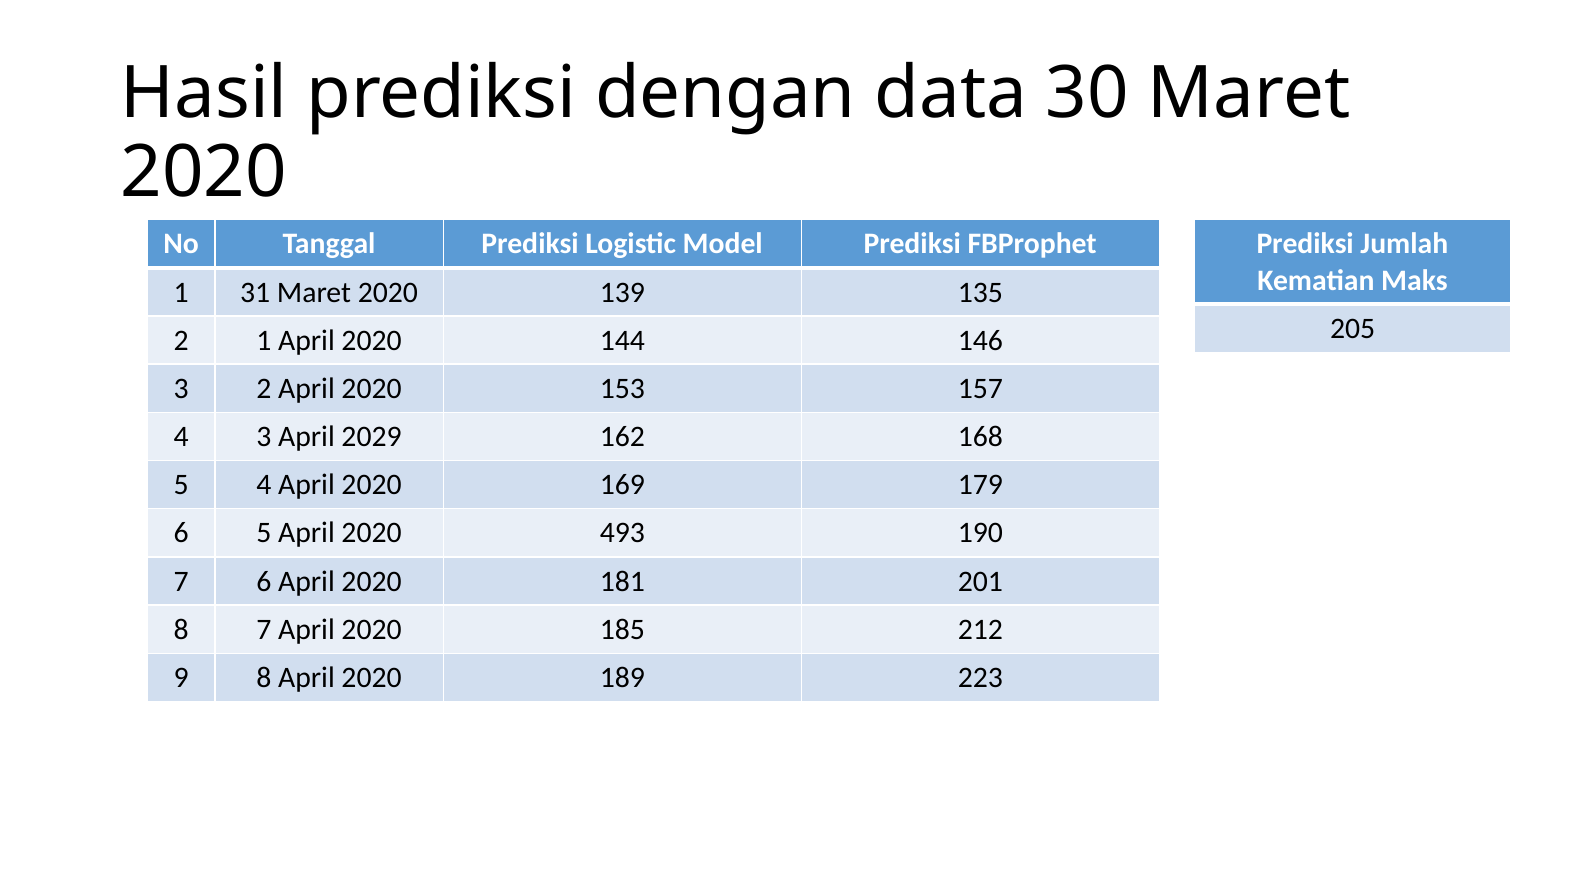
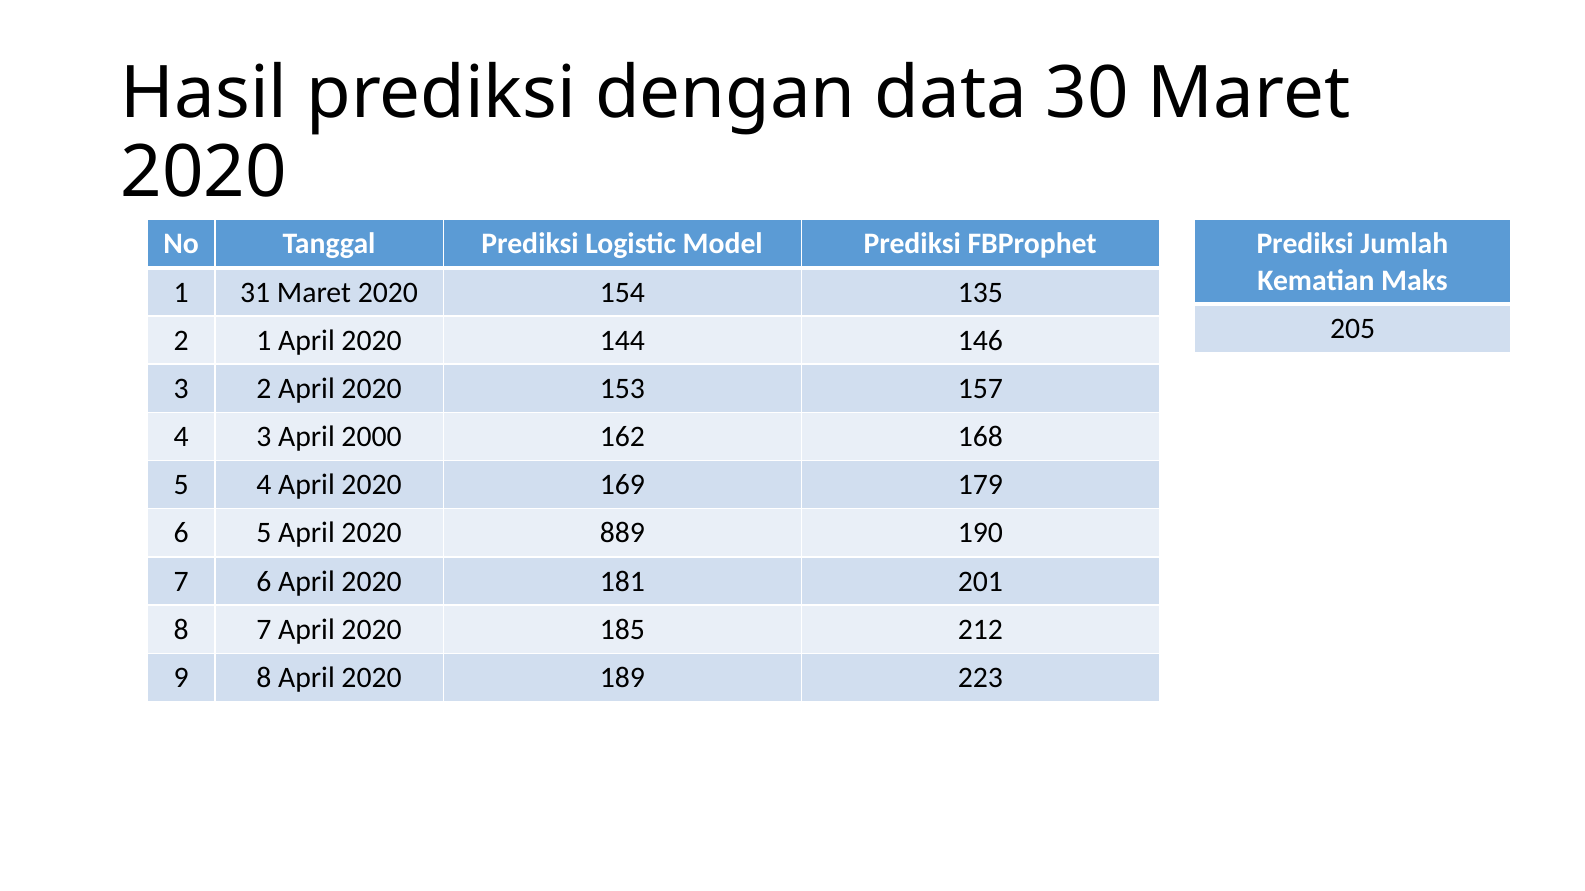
139: 139 -> 154
2029: 2029 -> 2000
493: 493 -> 889
